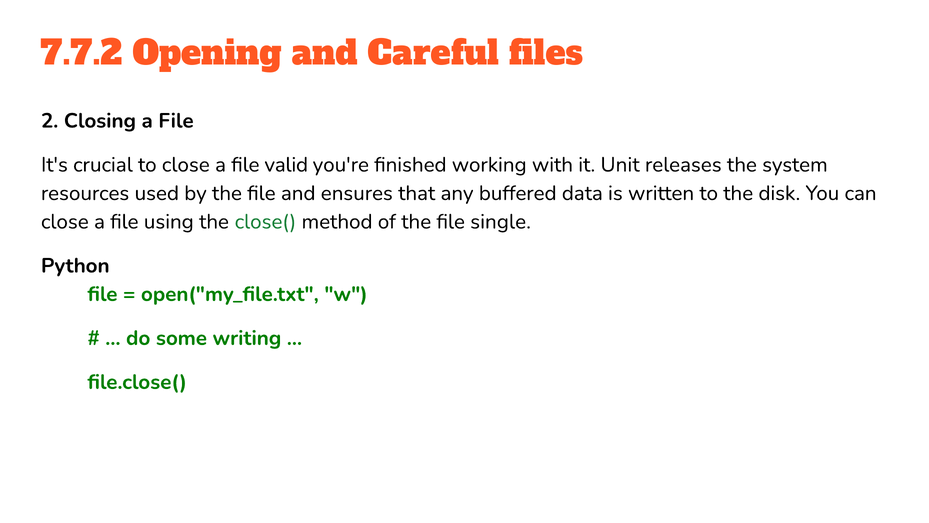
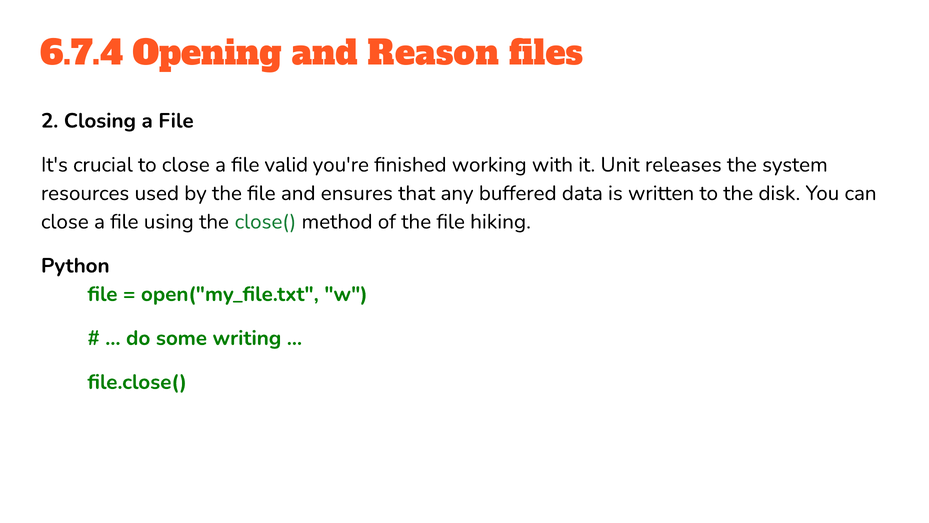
7.7.2: 7.7.2 -> 6.7.4
Careful: Careful -> Reason
single: single -> hiking
